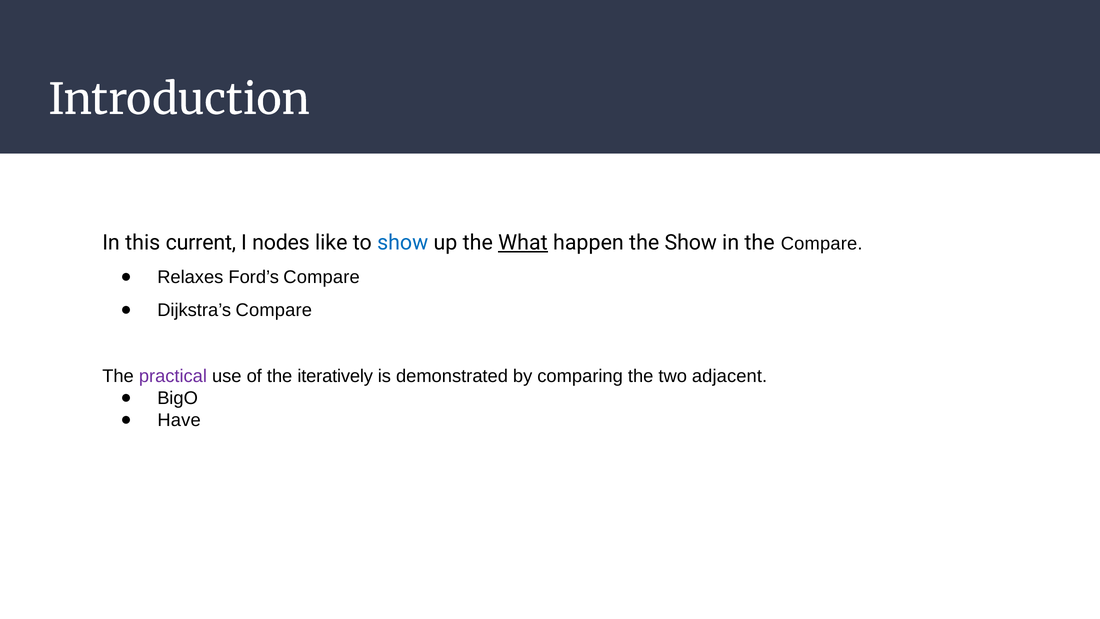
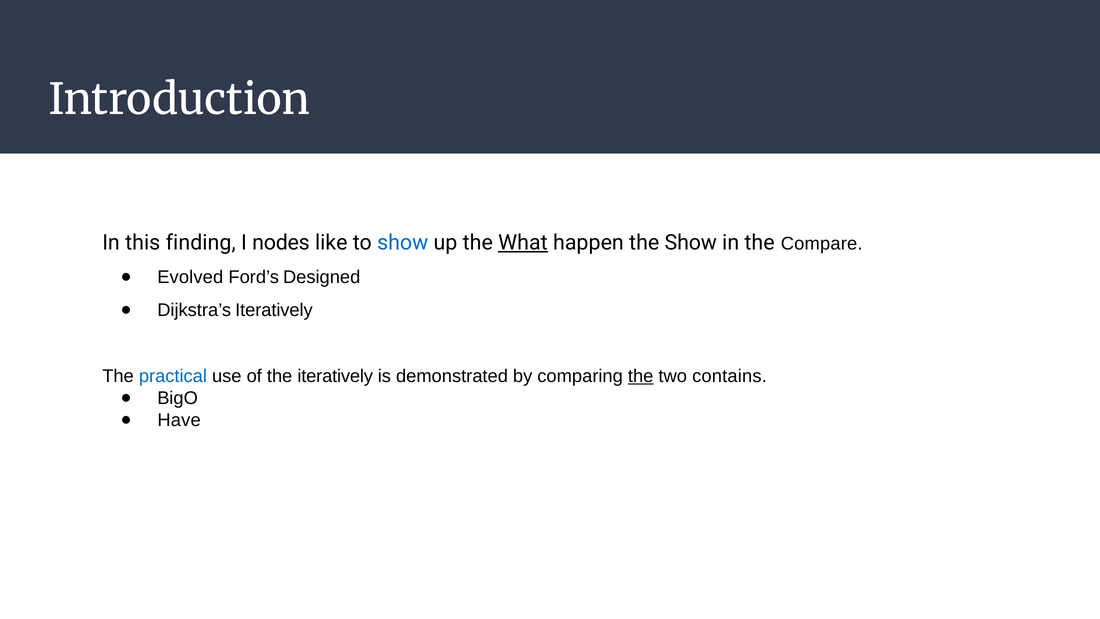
current: current -> finding
Relaxes: Relaxes -> Evolved
Ford’s Compare: Compare -> Designed
Dijkstra’s Compare: Compare -> Iteratively
practical colour: purple -> blue
the at (641, 376) underline: none -> present
adjacent: adjacent -> contains
